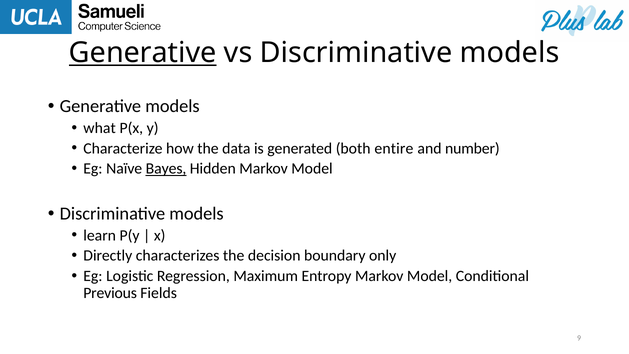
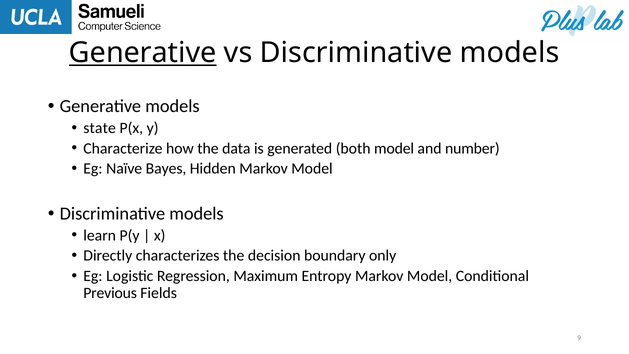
what: what -> state
both entire: entire -> model
Bayes underline: present -> none
